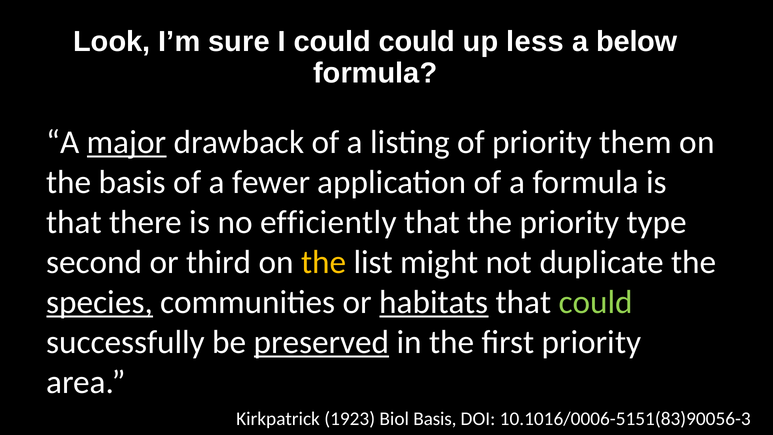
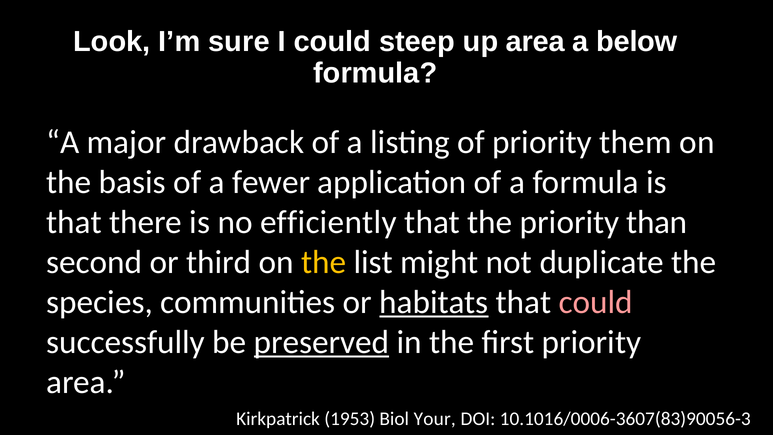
could could: could -> steep
up less: less -> area
major underline: present -> none
type: type -> than
species underline: present -> none
could at (596, 302) colour: light green -> pink
1923: 1923 -> 1953
Biol Basis: Basis -> Your
10.1016/0006-5151(83)90056-3: 10.1016/0006-5151(83)90056-3 -> 10.1016/0006-3607(83)90056-3
